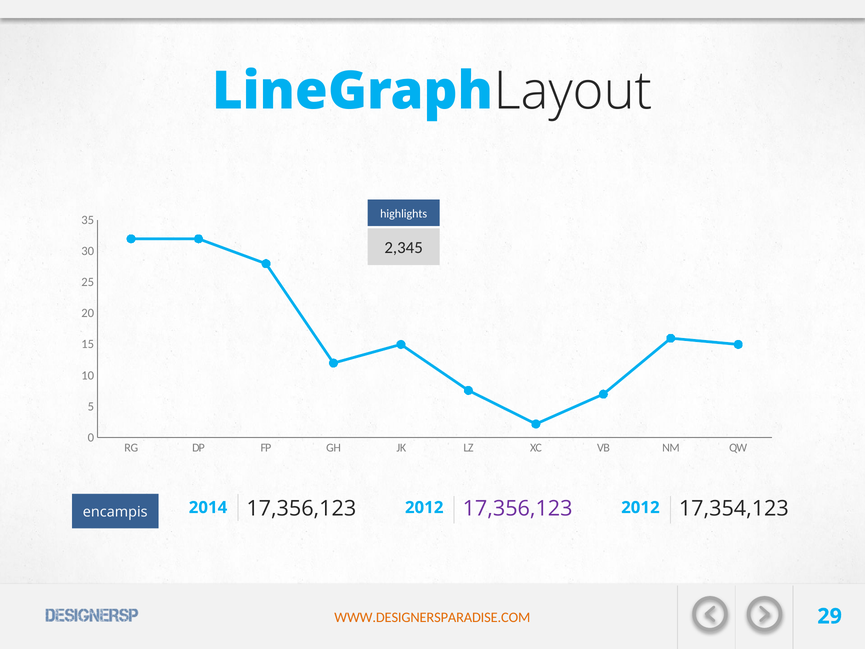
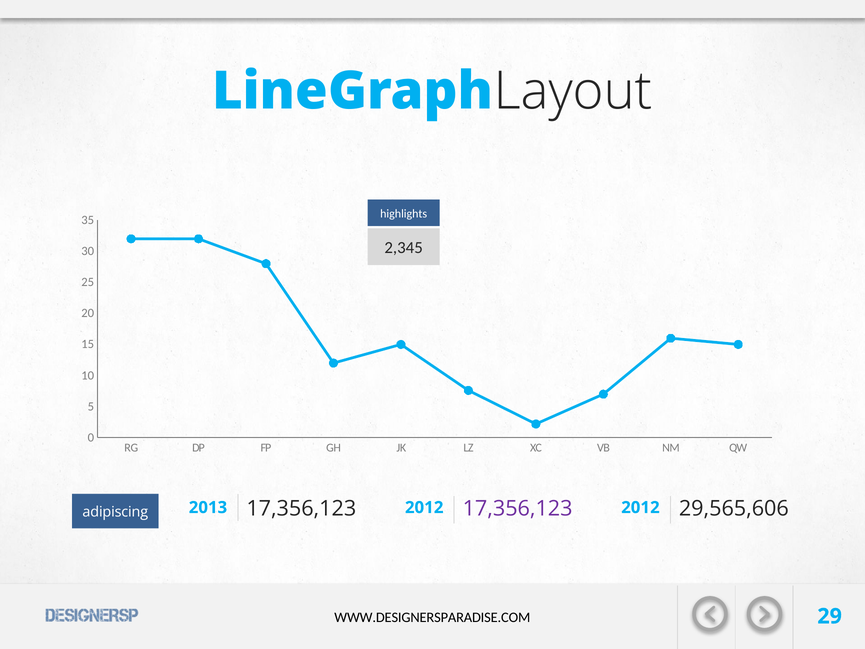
2014: 2014 -> 2013
encampis: encampis -> adipiscing
17,354,123: 17,354,123 -> 29,565,606
WWW.DESIGNERSPARADISE.COM colour: orange -> black
